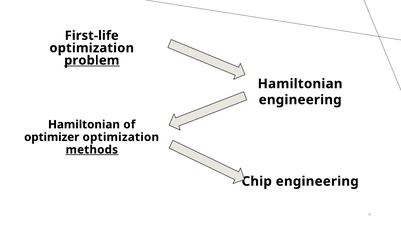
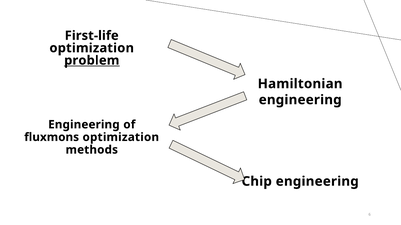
Hamiltonian at (84, 125): Hamiltonian -> Engineering
optimizer: optimizer -> fluxmons
methods underline: present -> none
